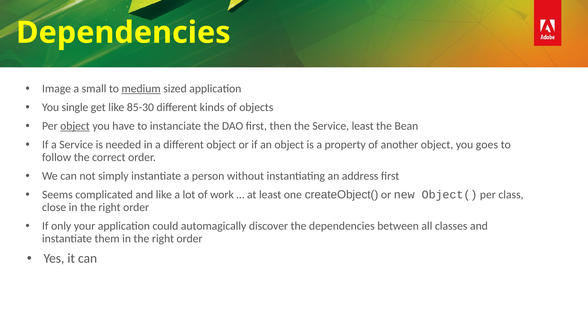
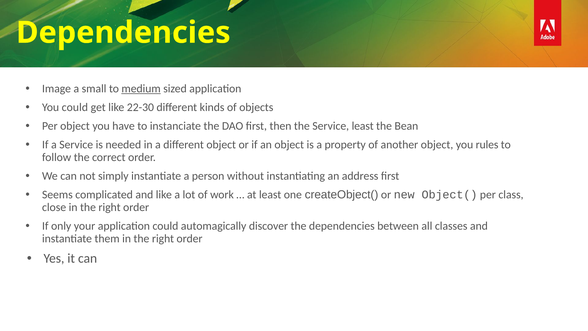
You single: single -> could
85-30: 85-30 -> 22-30
object at (75, 126) underline: present -> none
goes: goes -> rules
